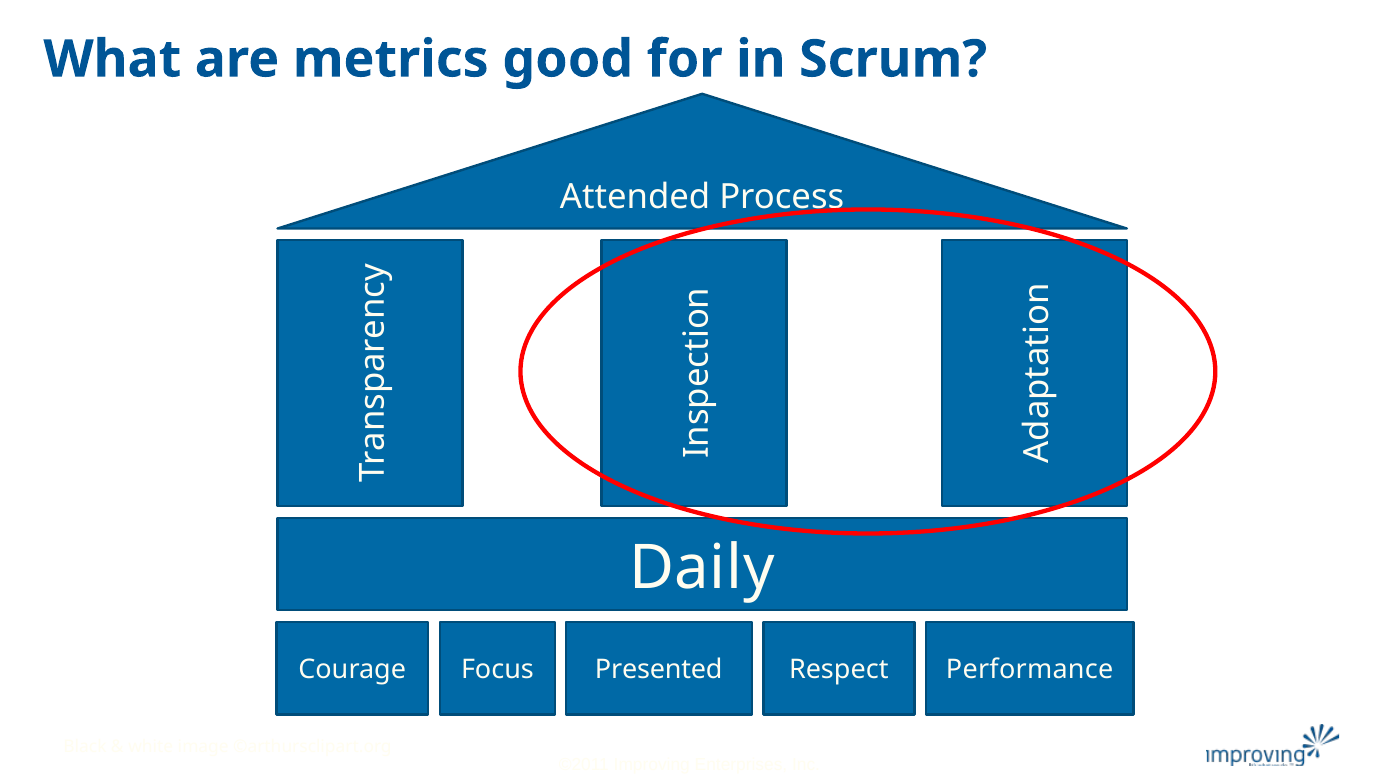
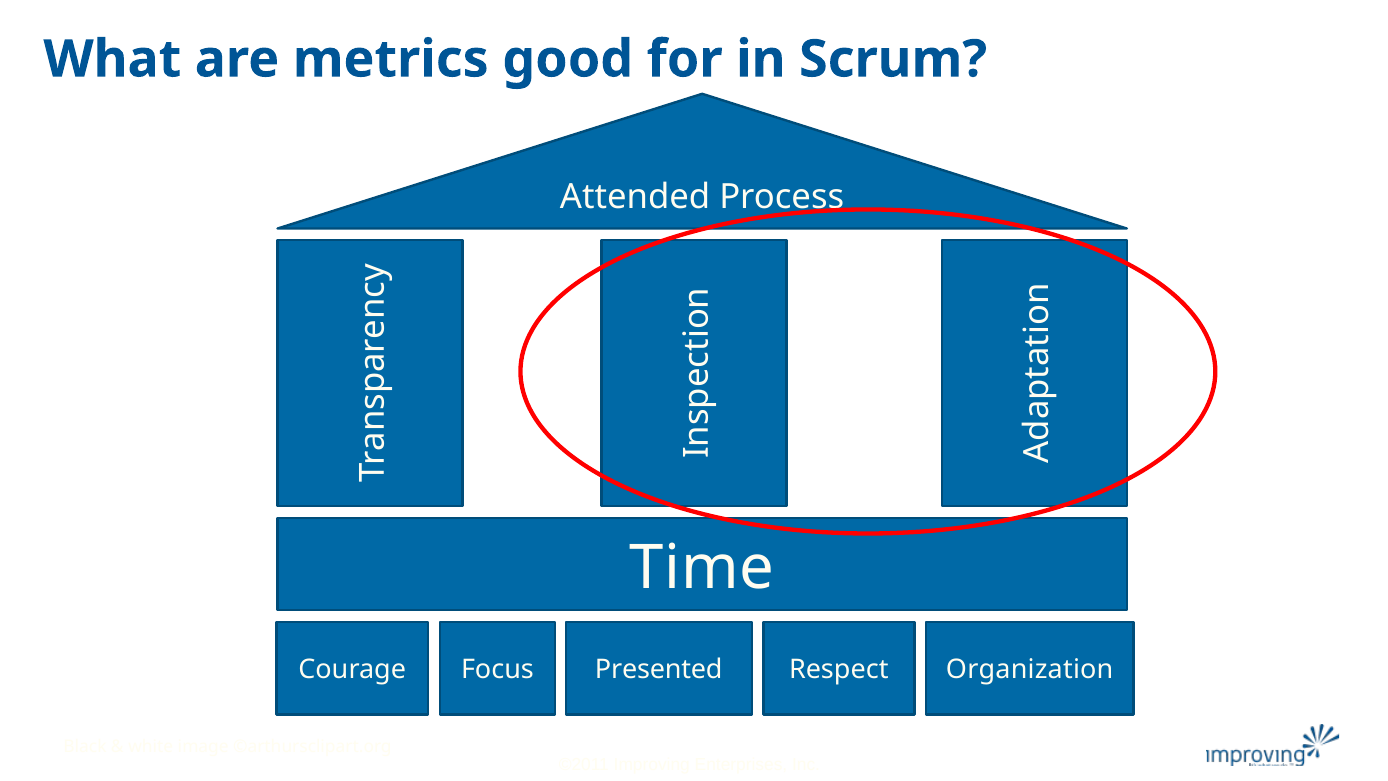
Daily: Daily -> Time
Performance: Performance -> Organization
